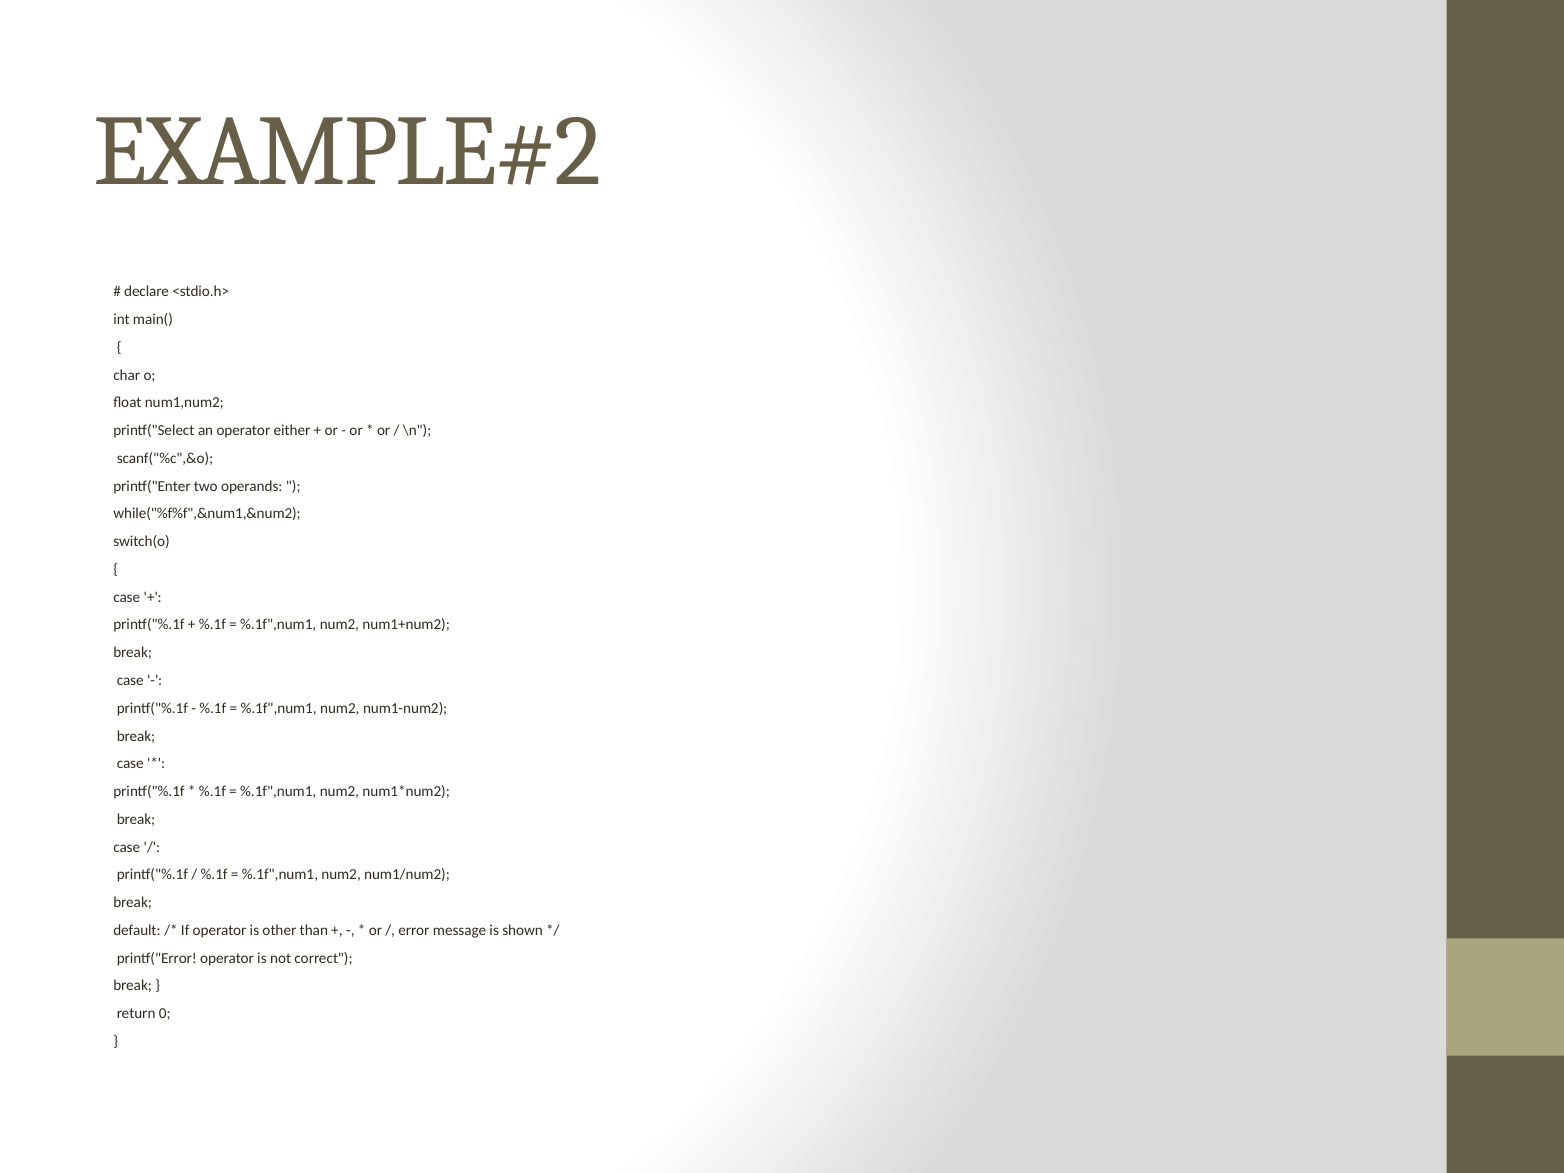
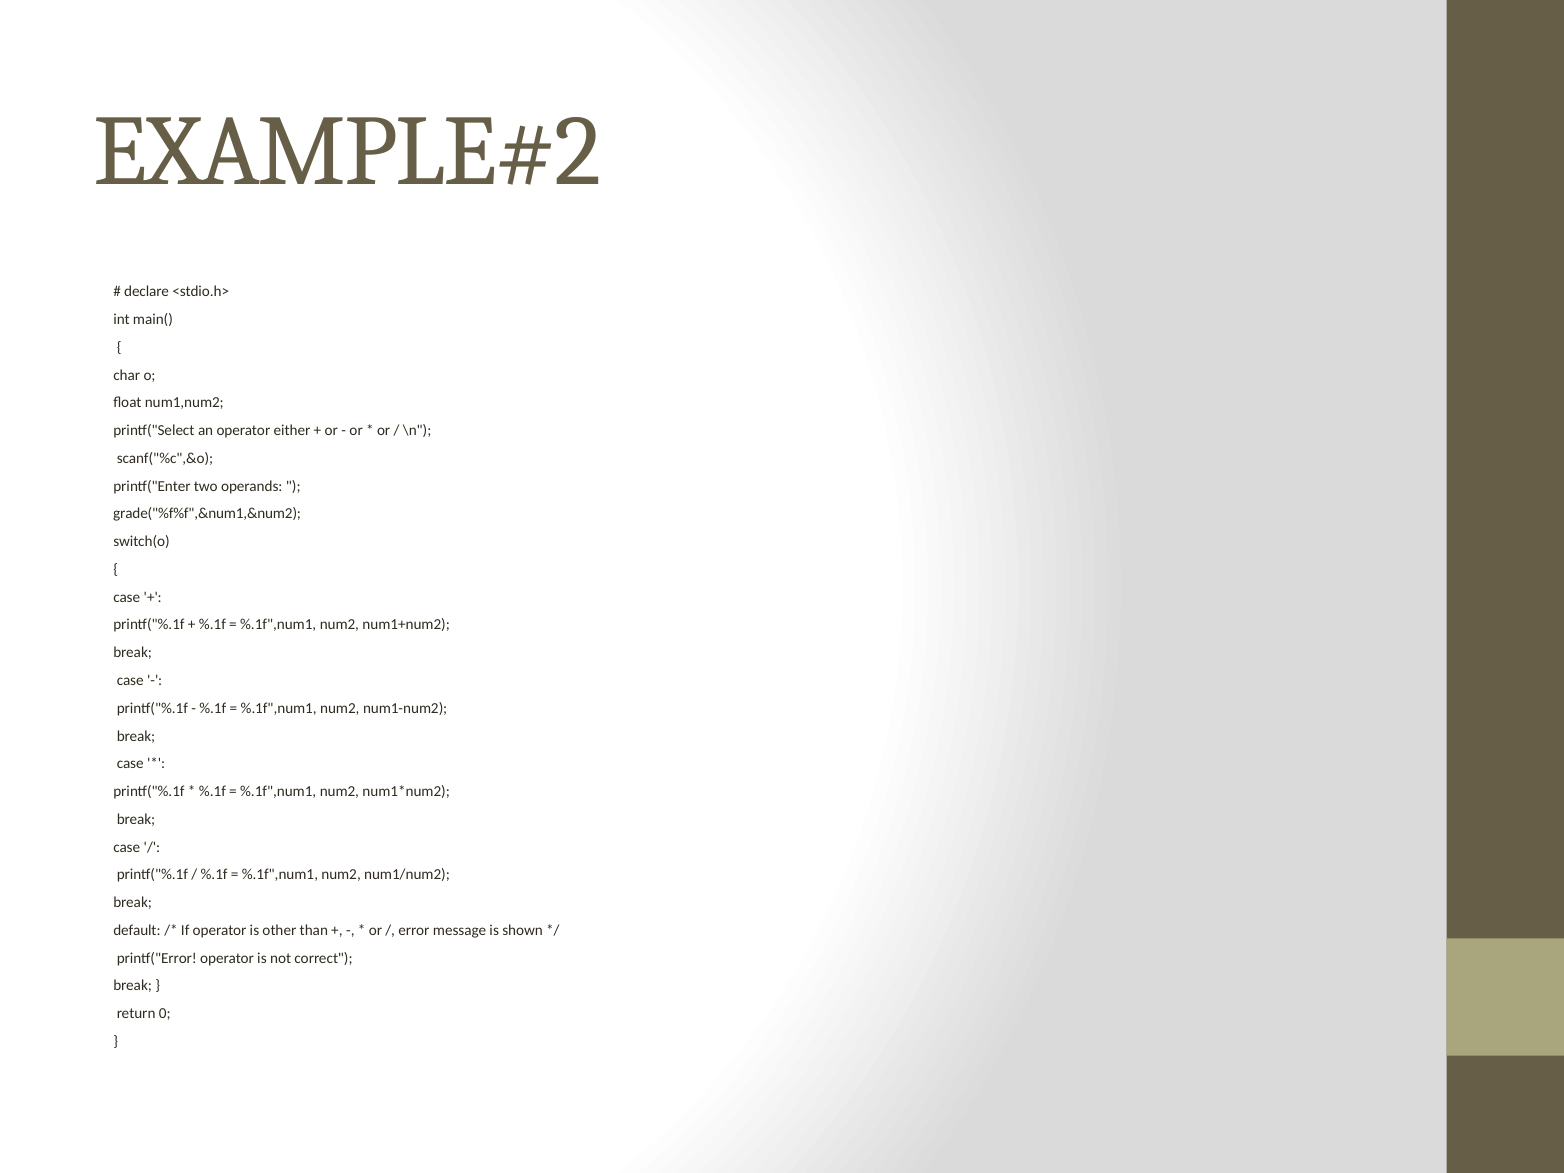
while("%f%f",&num1,&num2: while("%f%f",&num1,&num2 -> grade("%f%f",&num1,&num2
